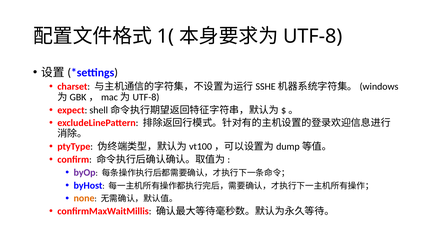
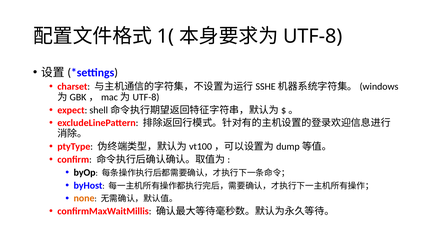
byOp colour: purple -> black
